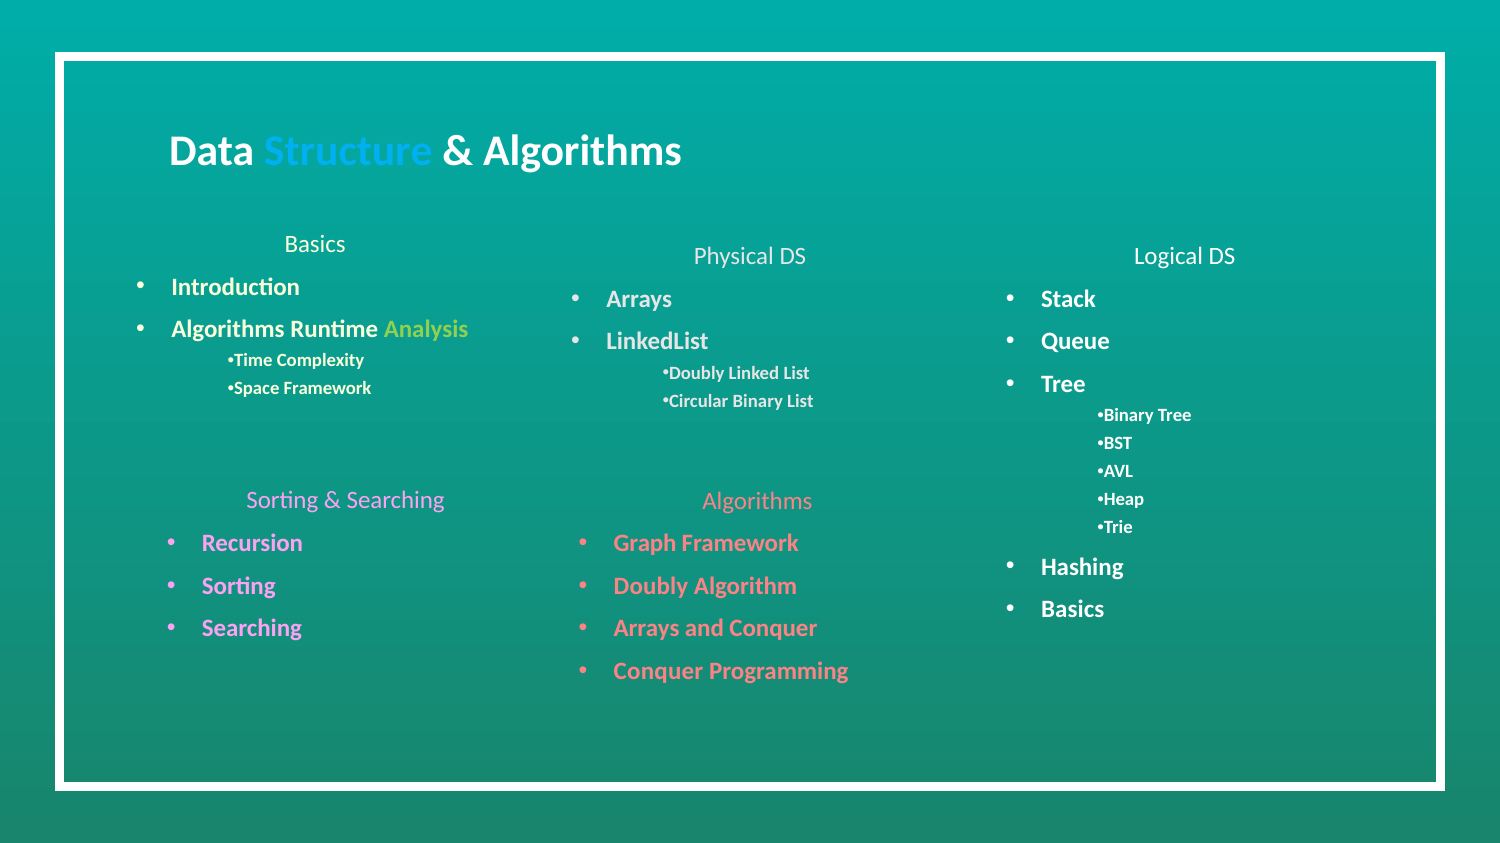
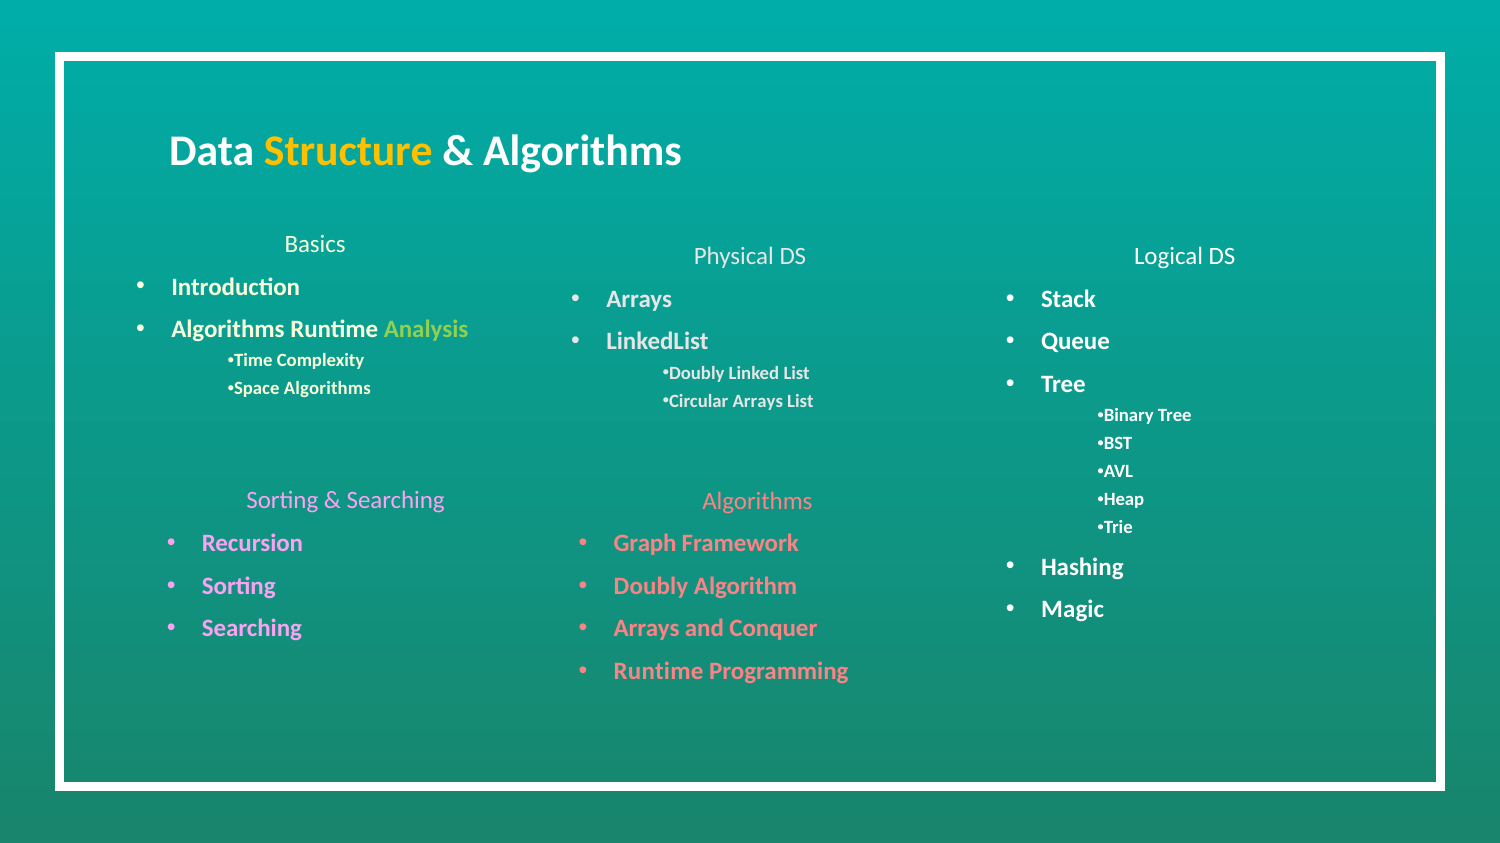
Structure colour: light blue -> yellow
Space Framework: Framework -> Algorithms
Circular Binary: Binary -> Arrays
Basics at (1073, 610): Basics -> Magic
Conquer at (659, 672): Conquer -> Runtime
